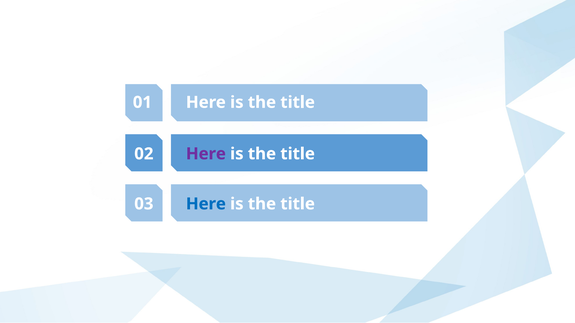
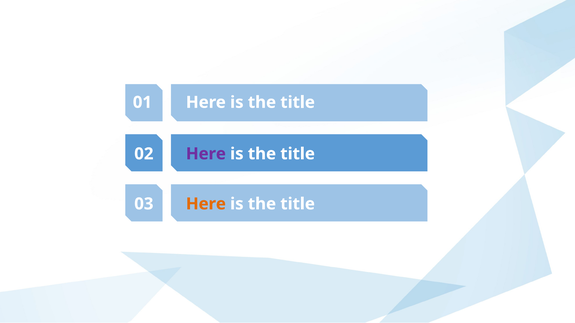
Here at (206, 204) colour: blue -> orange
